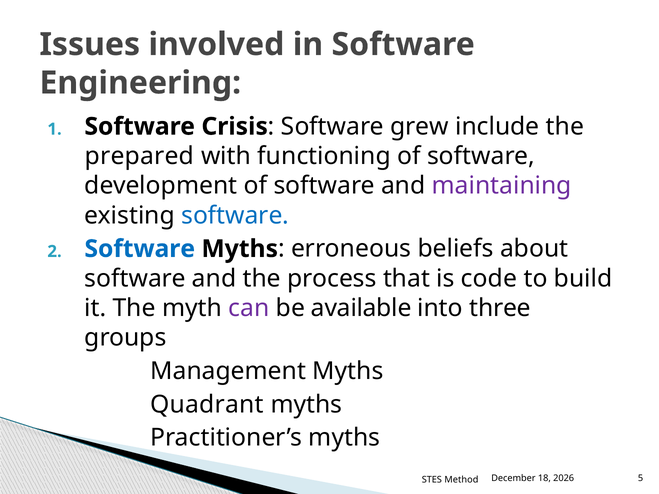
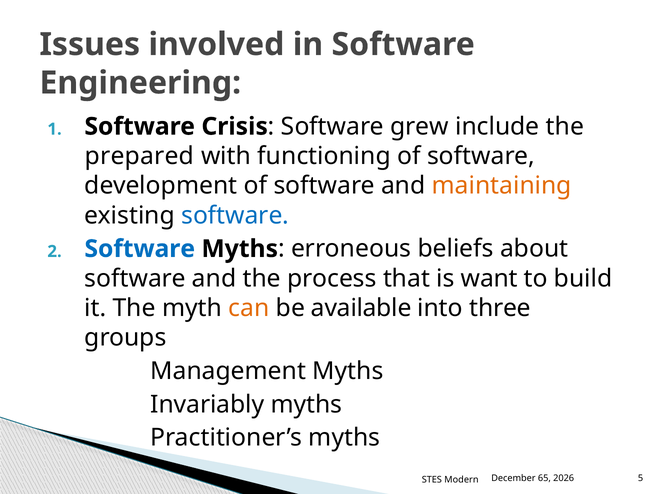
maintaining colour: purple -> orange
code: code -> want
can colour: purple -> orange
Quadrant: Quadrant -> Invariably
18: 18 -> 65
Method: Method -> Modern
